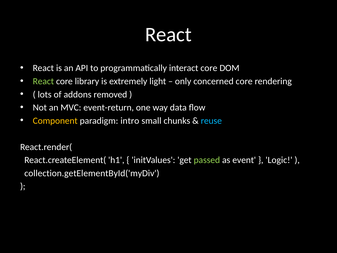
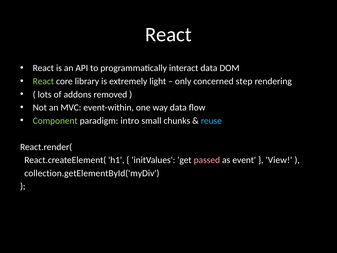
interact core: core -> data
concerned core: core -> step
event-return: event-return -> event-within
Component colour: yellow -> light green
passed colour: light green -> pink
Logic: Logic -> View
